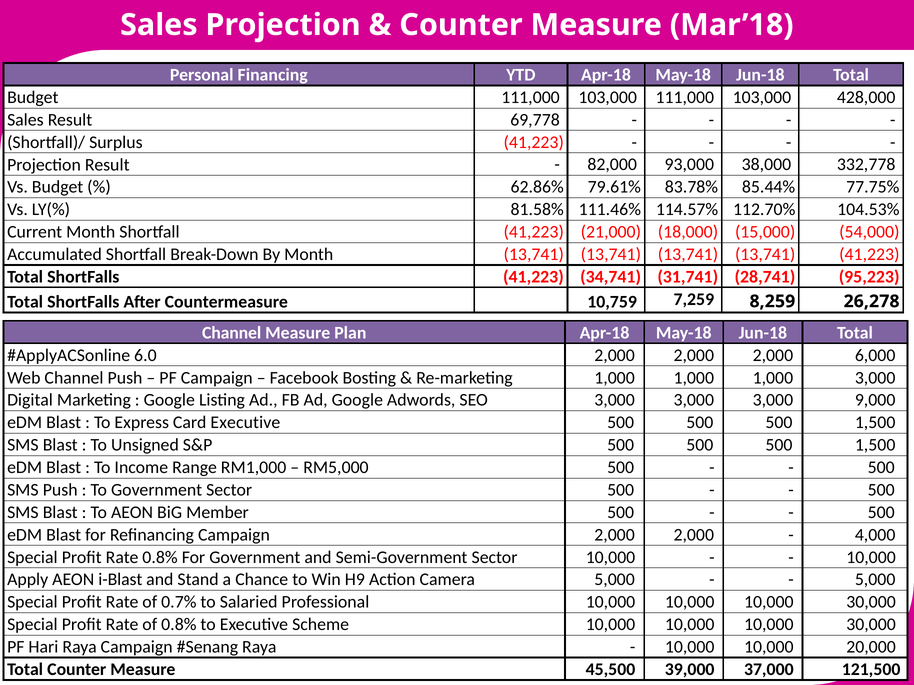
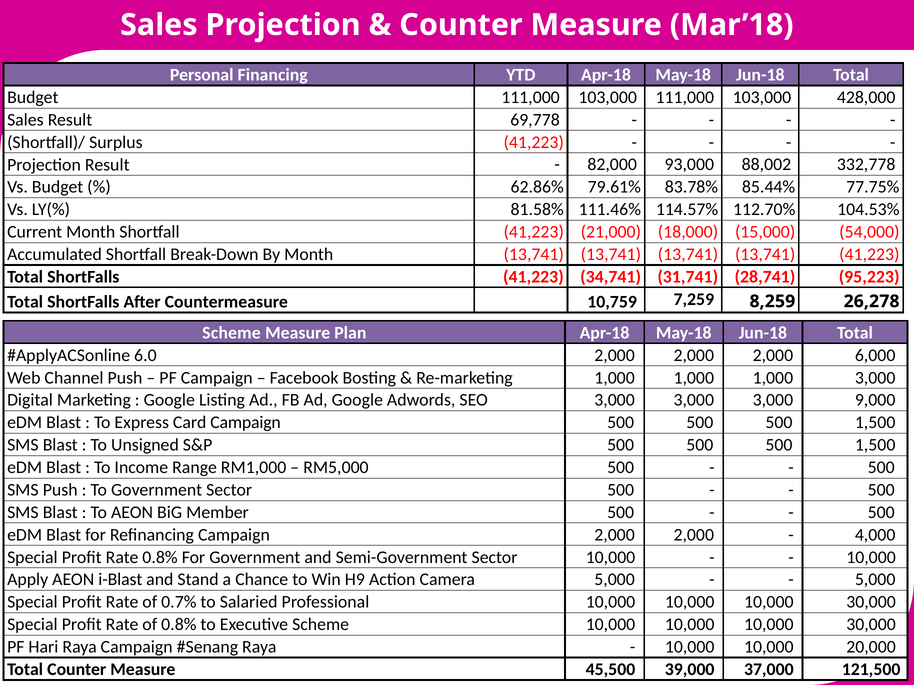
38,000: 38,000 -> 88,002
Channel at (232, 333): Channel -> Scheme
Card Executive: Executive -> Campaign
